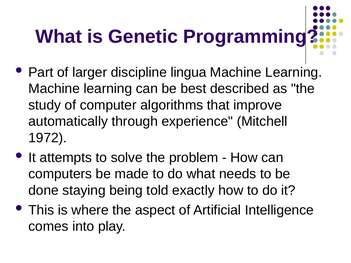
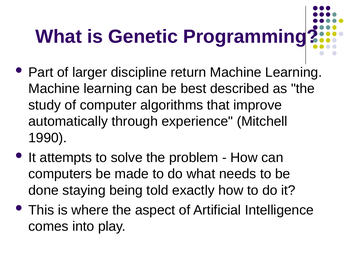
lingua: lingua -> return
1972: 1972 -> 1990
